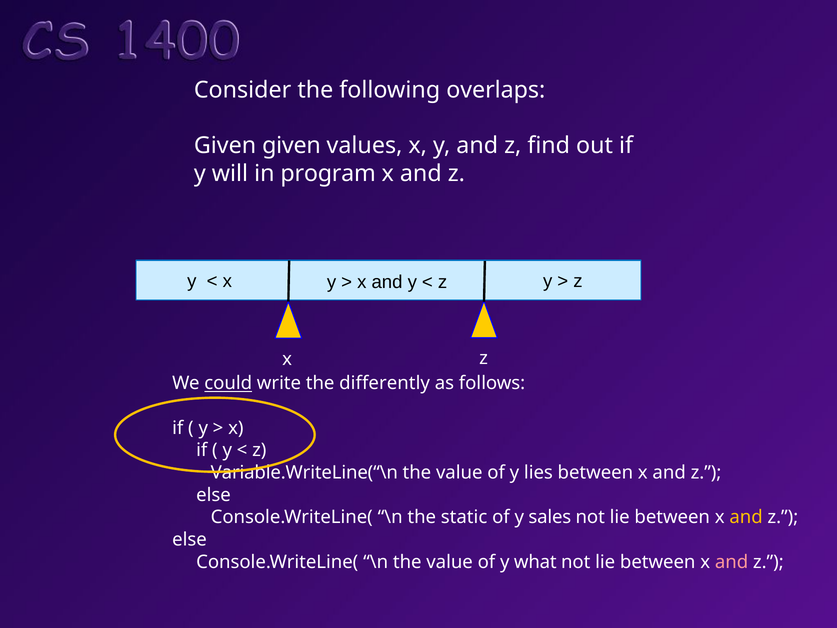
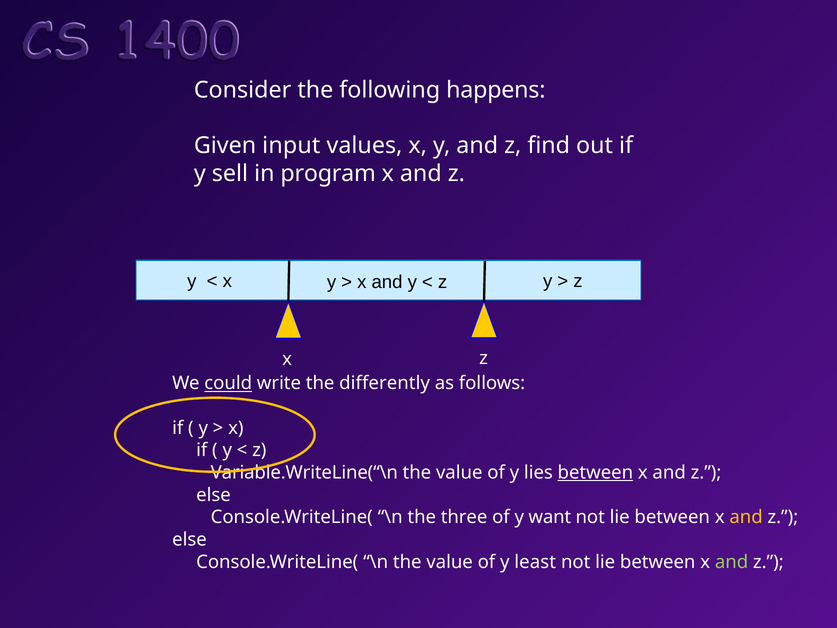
overlaps: overlaps -> happens
Given given: given -> input
will: will -> sell
between at (595, 472) underline: none -> present
static: static -> three
sales: sales -> want
what: what -> least
and at (732, 562) colour: pink -> light green
